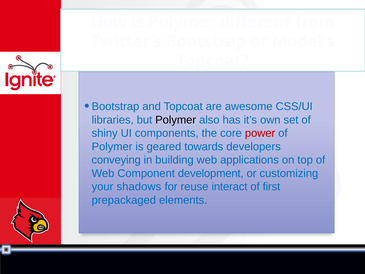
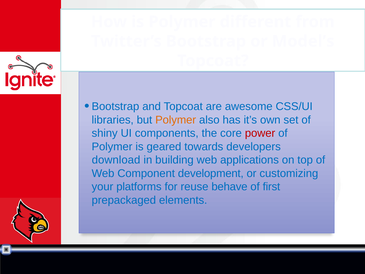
Polymer at (176, 120) colour: black -> orange
conveying: conveying -> download
shadows: shadows -> platforms
interact: interact -> behave
